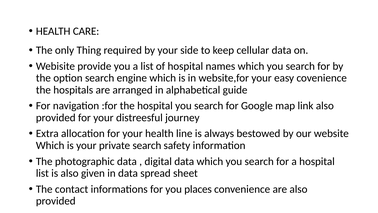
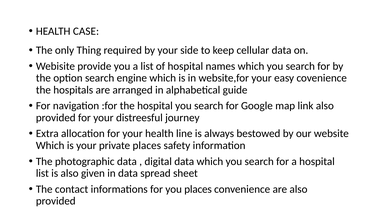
CARE: CARE -> CASE
private search: search -> places
